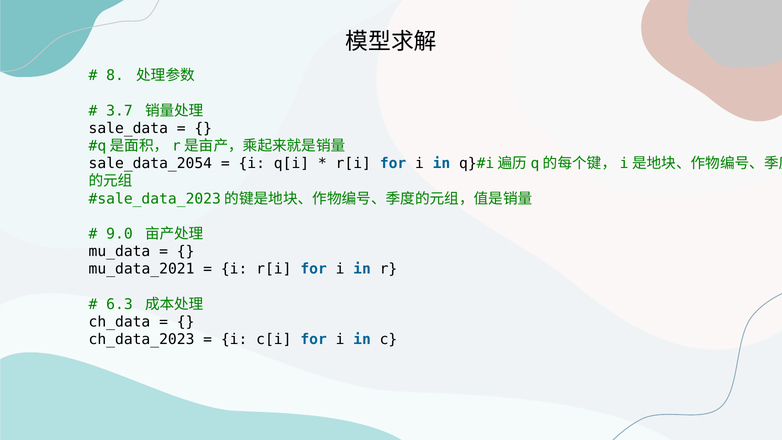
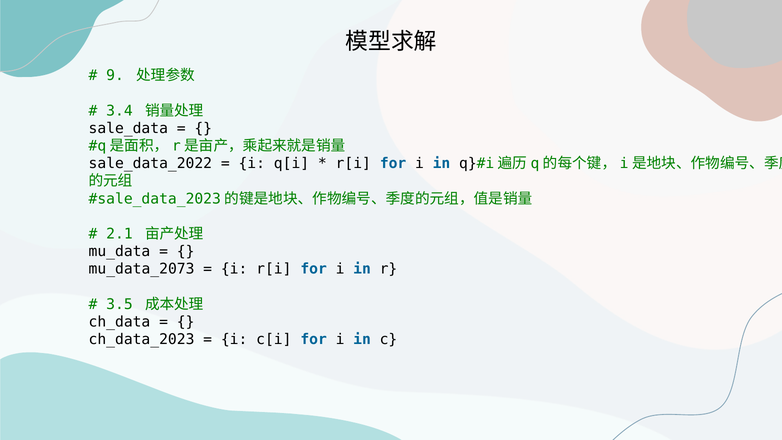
8: 8 -> 9
3.7: 3.7 -> 3.4
sale_data_2054: sale_data_2054 -> sale_data_2022
9.0: 9.0 -> 2.1
mu_data_2021: mu_data_2021 -> mu_data_2073
6.3: 6.3 -> 3.5
